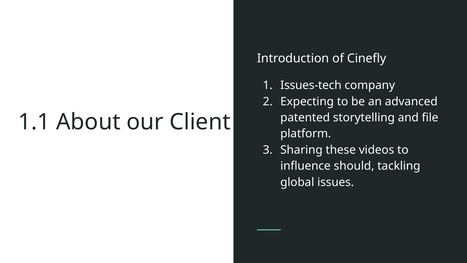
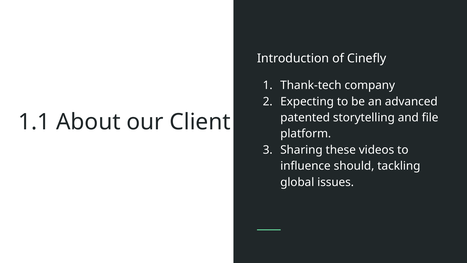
Issues-tech: Issues-tech -> Thank-tech
